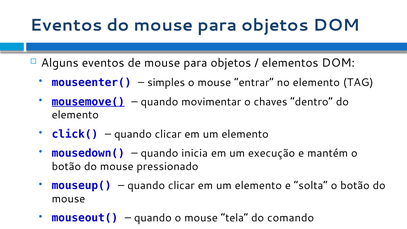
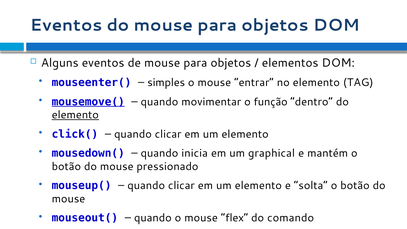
chaves: chaves -> função
elemento at (75, 115) underline: none -> present
execução: execução -> graphical
tela: tela -> flex
